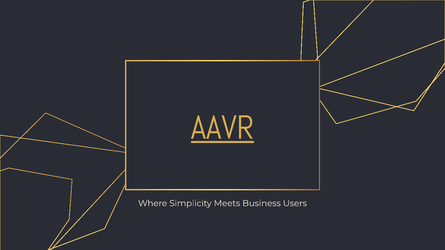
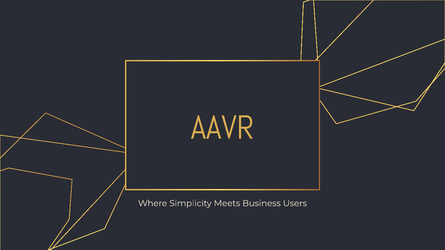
AAVR underline: present -> none
